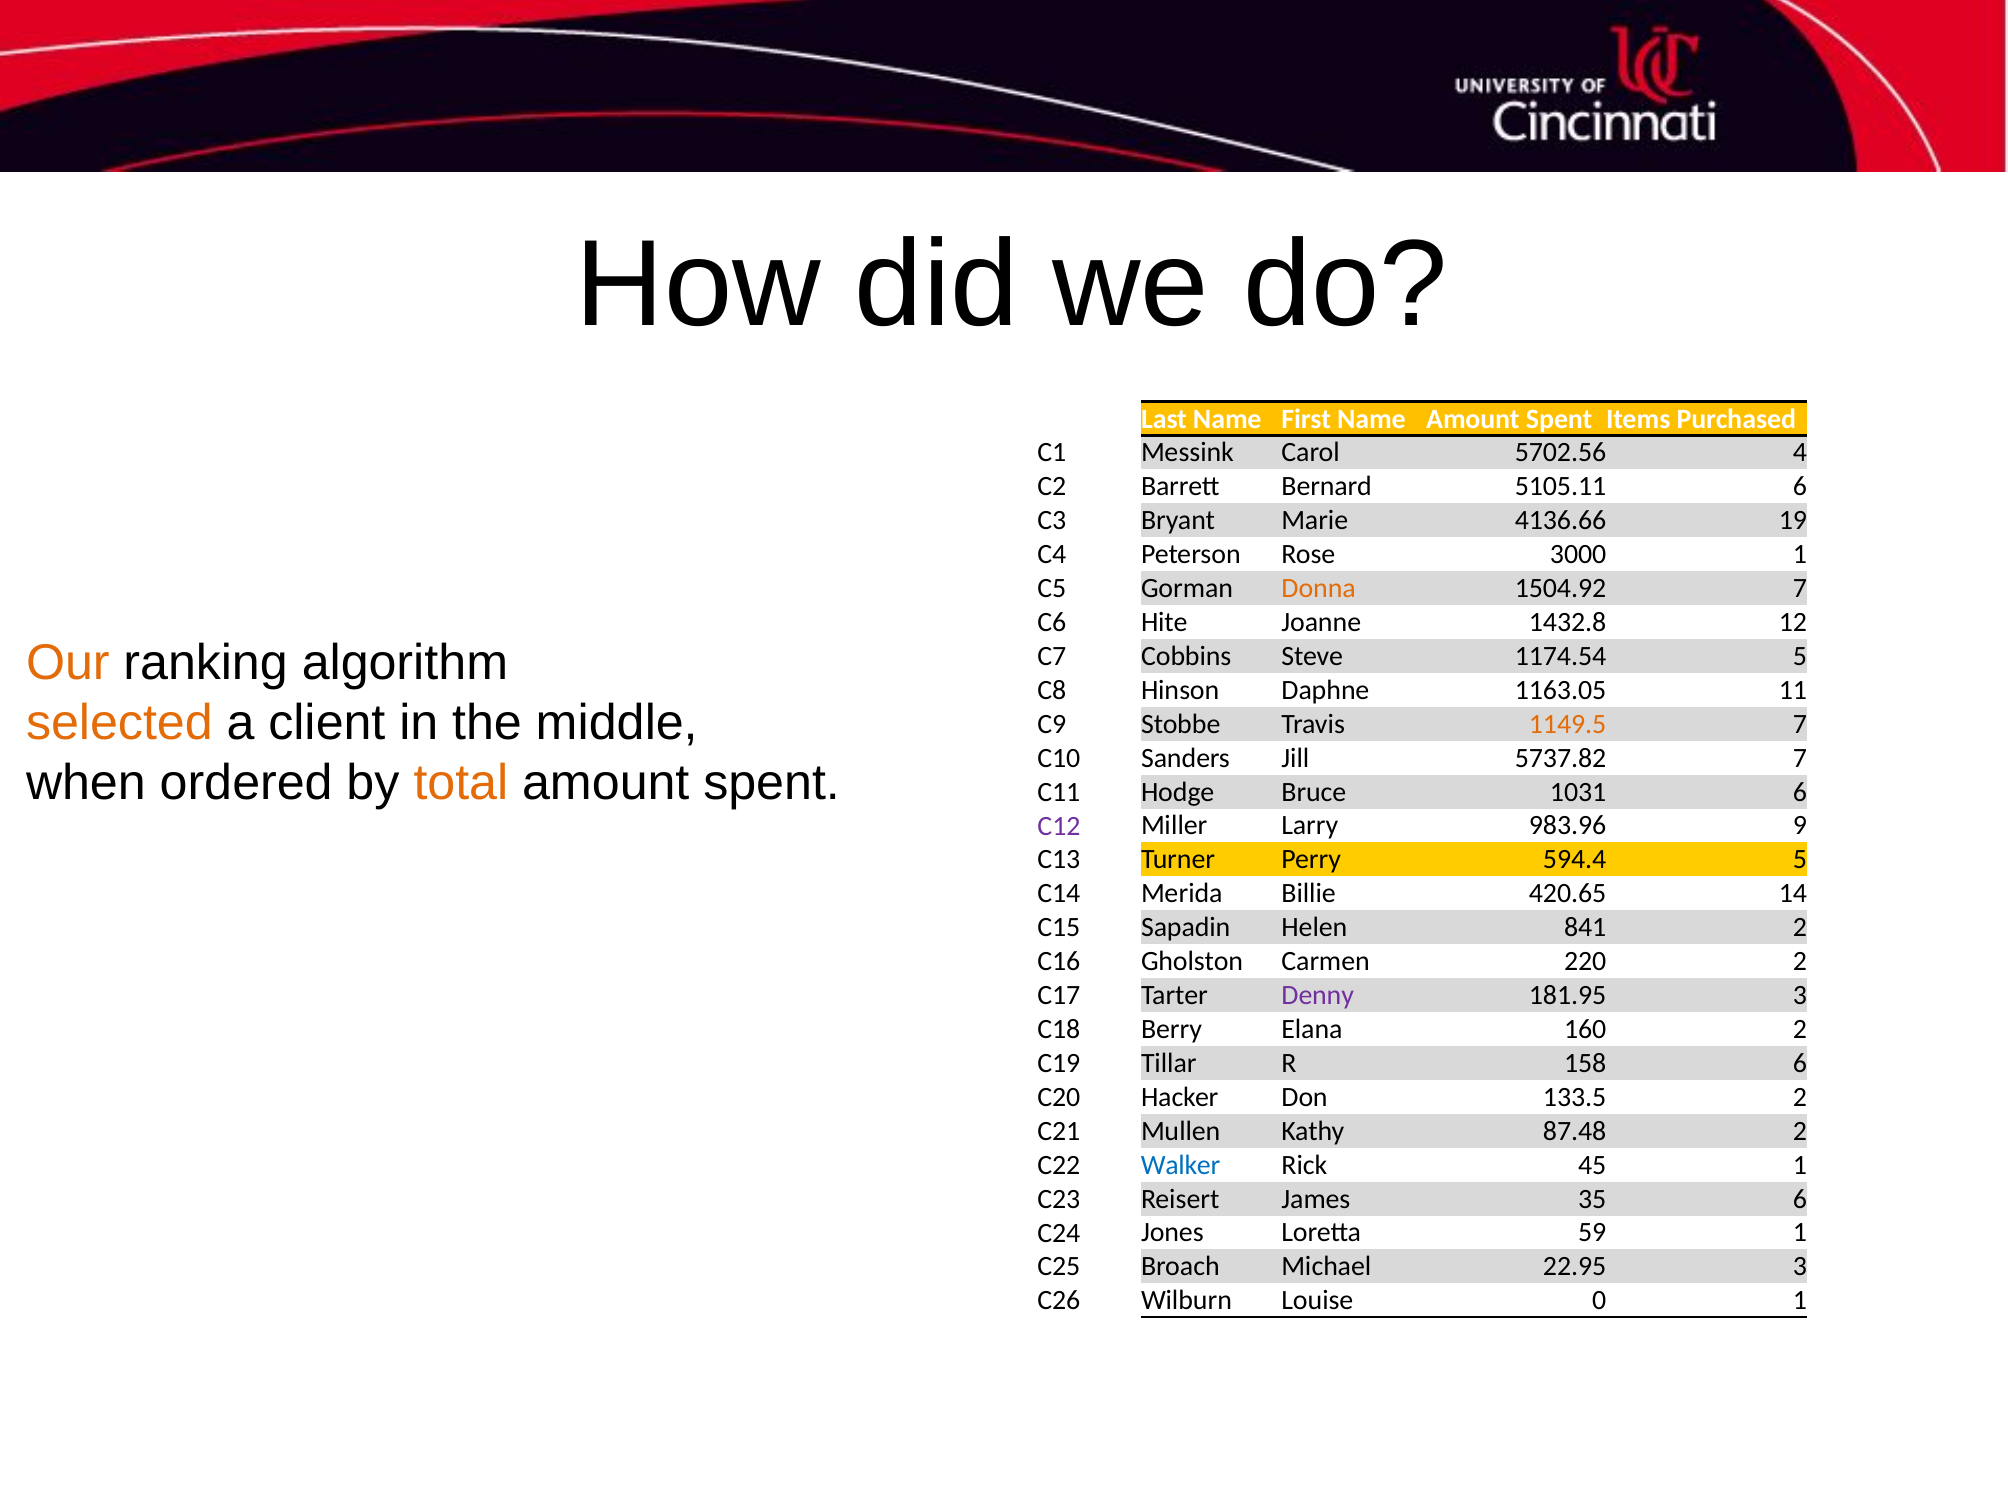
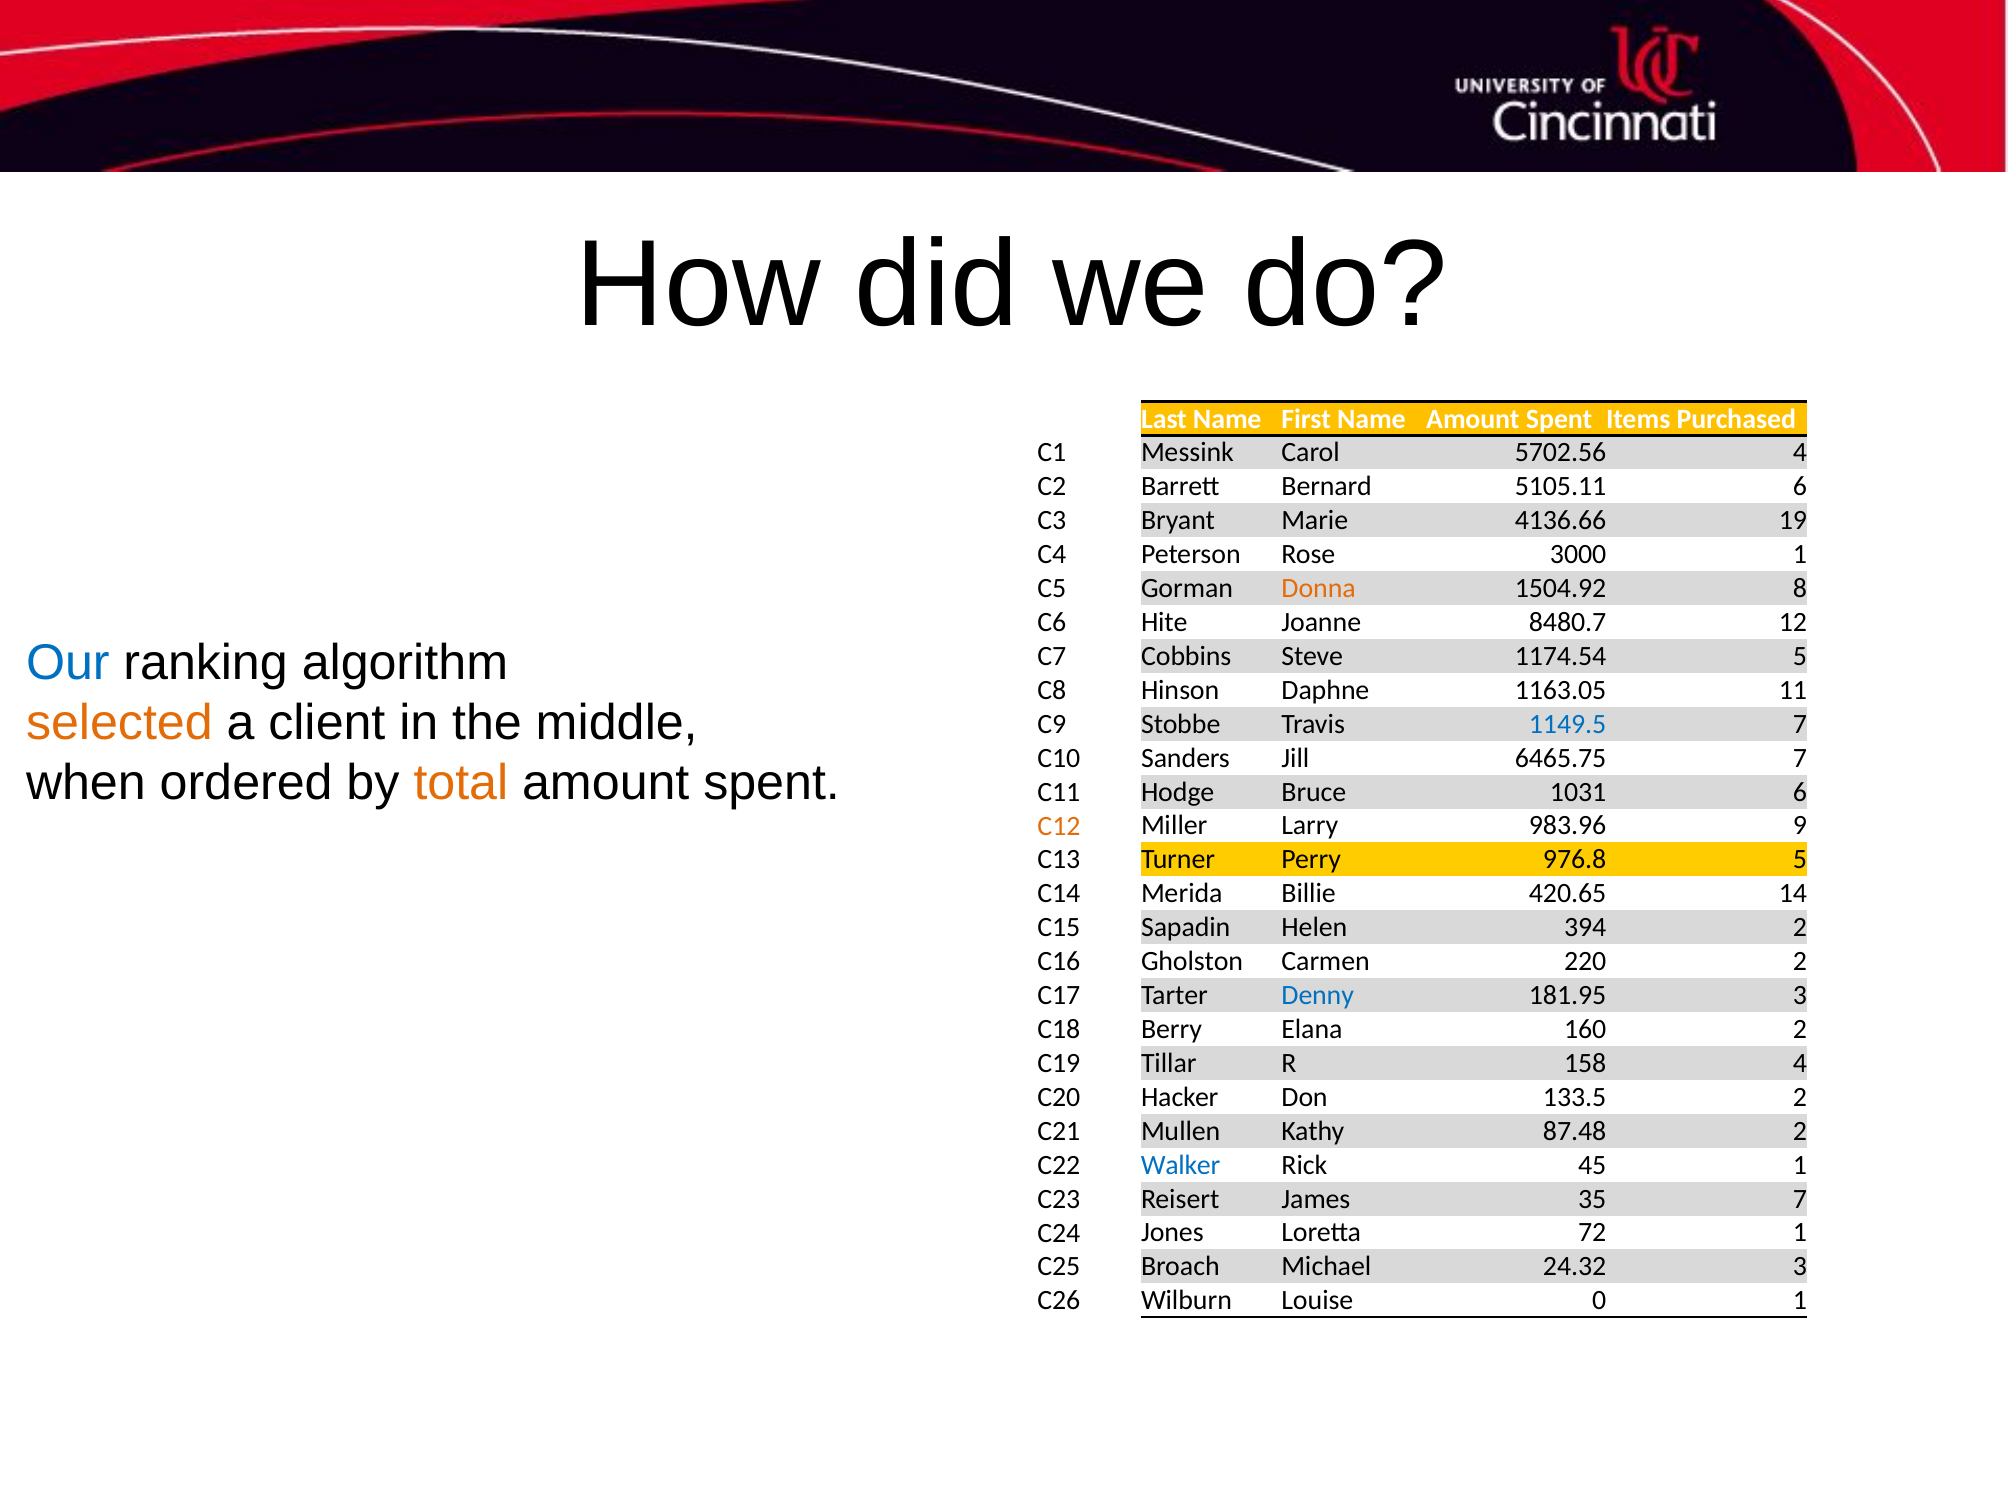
1504.92 7: 7 -> 8
1432.8: 1432.8 -> 8480.7
Our colour: orange -> blue
1149.5 colour: orange -> blue
5737.82: 5737.82 -> 6465.75
C12 colour: purple -> orange
594.4: 594.4 -> 976.8
841: 841 -> 394
Denny colour: purple -> blue
158 6: 6 -> 4
35 6: 6 -> 7
59: 59 -> 72
22.95: 22.95 -> 24.32
